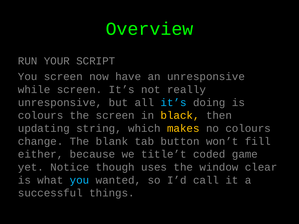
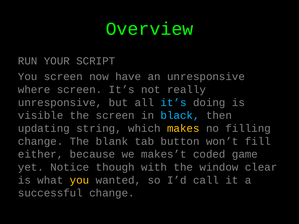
while: while -> where
colours at (41, 116): colours -> visible
black colour: yellow -> light blue
no colours: colours -> filling
title’t: title’t -> makes’t
uses: uses -> with
you at (80, 180) colour: light blue -> yellow
successful things: things -> change
